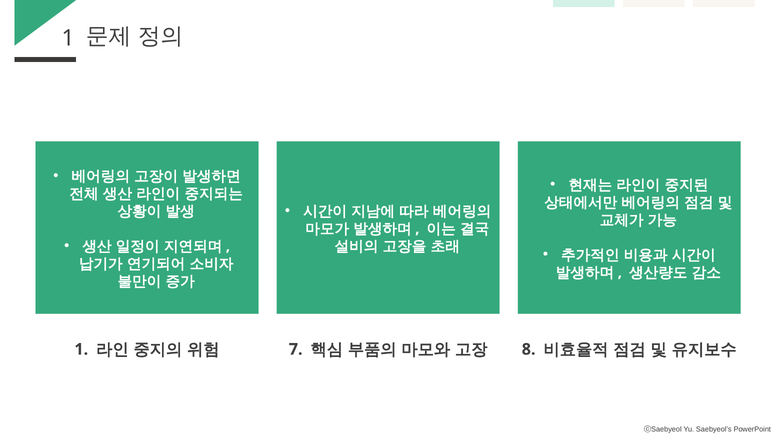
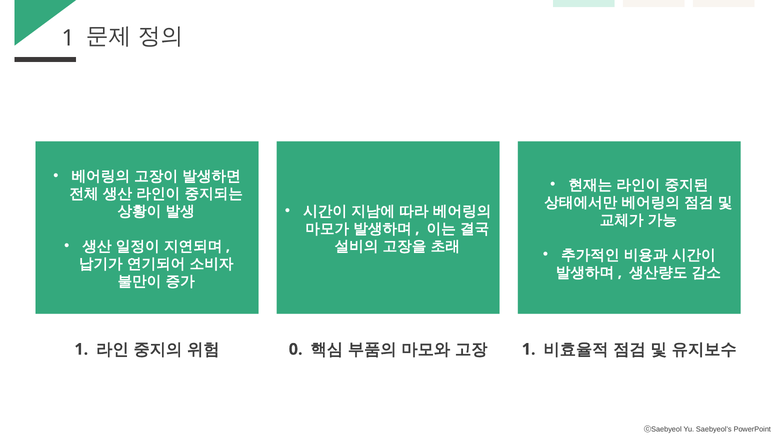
7: 7 -> 0
8 at (529, 349): 8 -> 1
